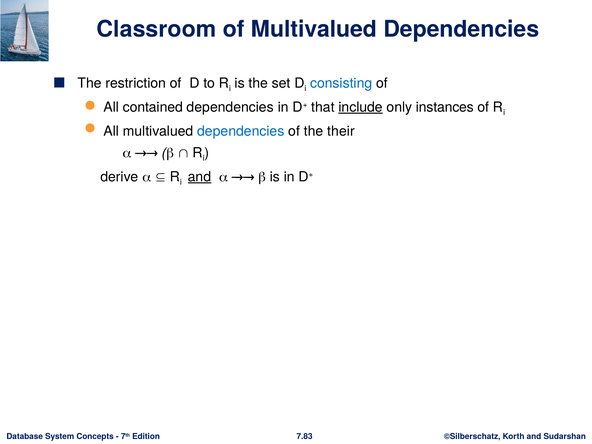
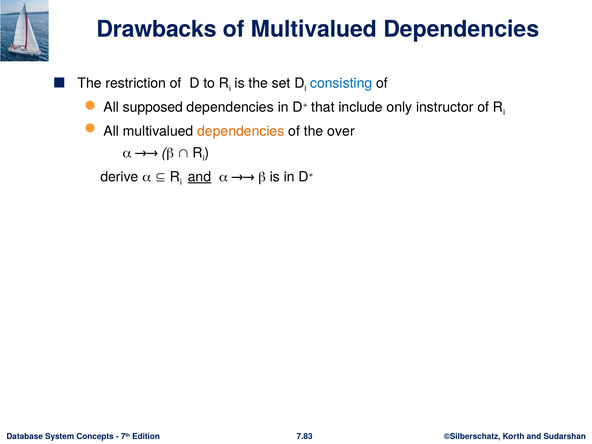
Classroom: Classroom -> Drawbacks
contained: contained -> supposed
include underline: present -> none
instances: instances -> instructor
dependencies at (241, 131) colour: blue -> orange
their: their -> over
